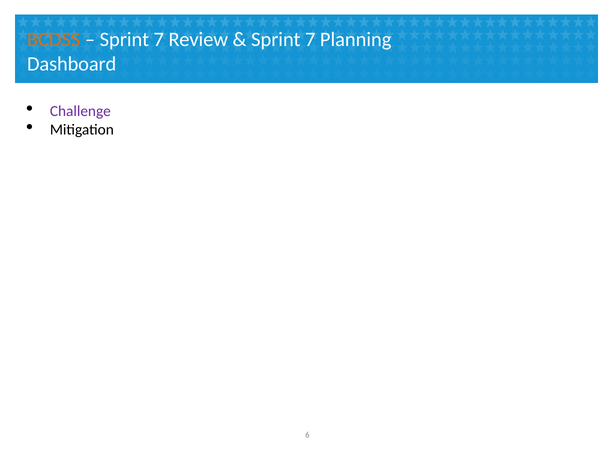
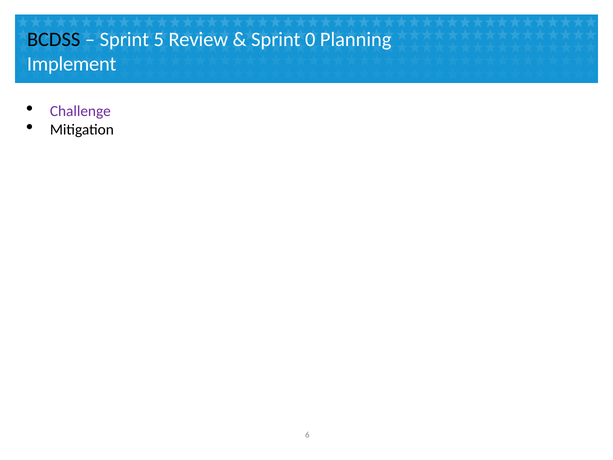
BCDSS colour: orange -> black
7 at (159, 39): 7 -> 5
7 at (310, 39): 7 -> 0
Dashboard: Dashboard -> Implement
